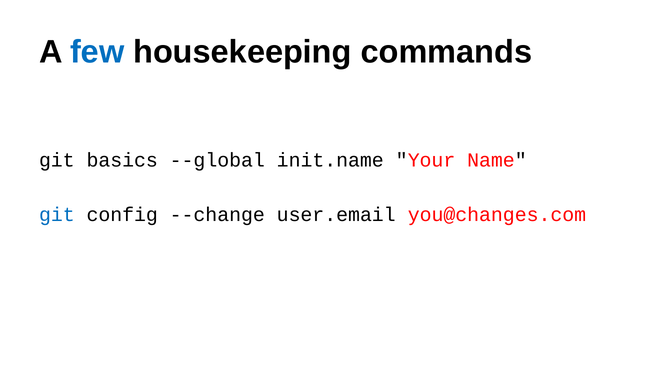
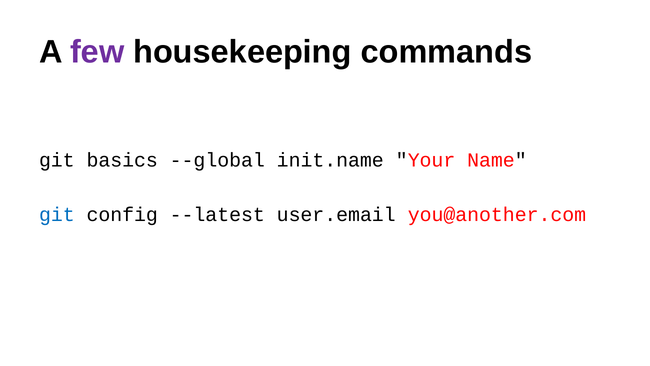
few colour: blue -> purple
--change: --change -> --latest
you@changes.com: you@changes.com -> you@another.com
